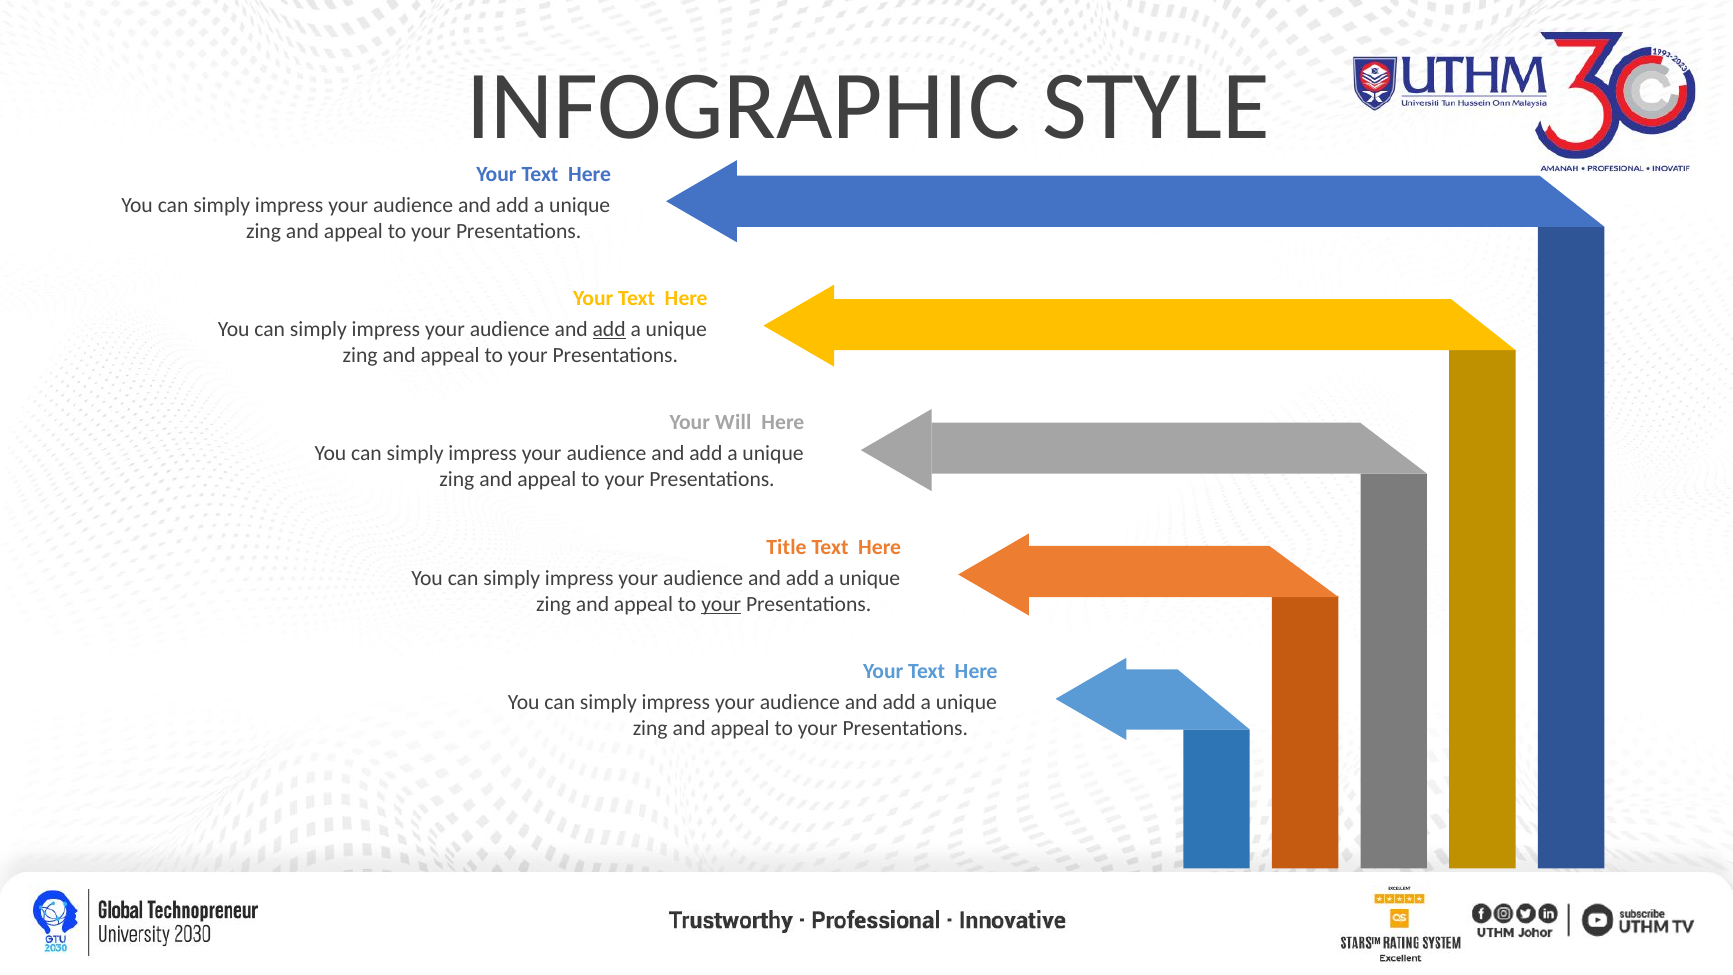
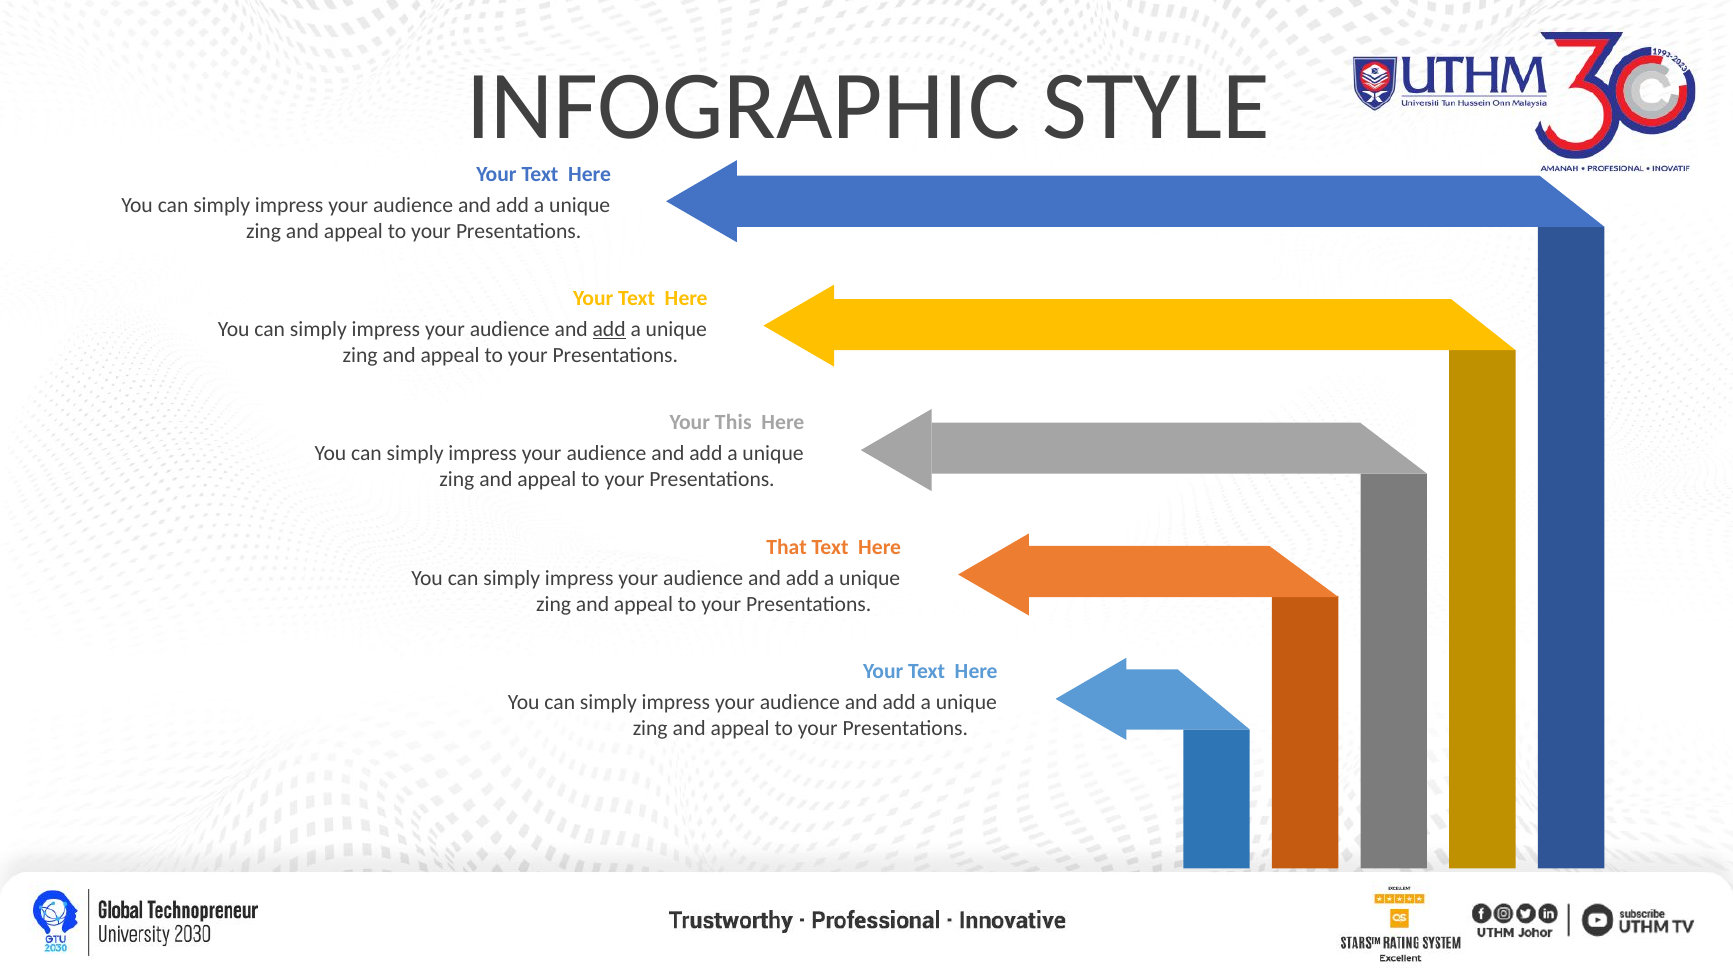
Will: Will -> This
Title: Title -> That
your at (721, 604) underline: present -> none
